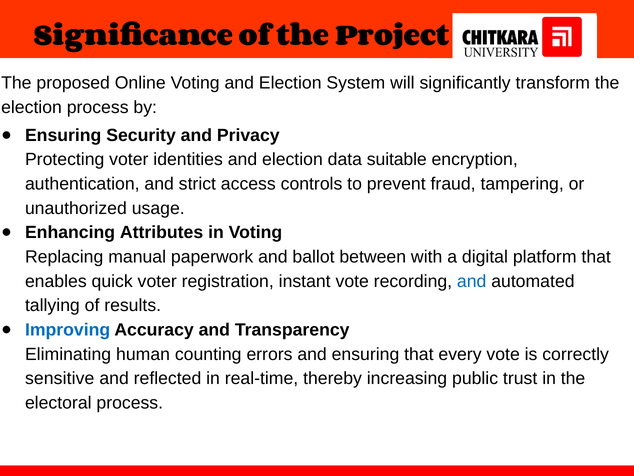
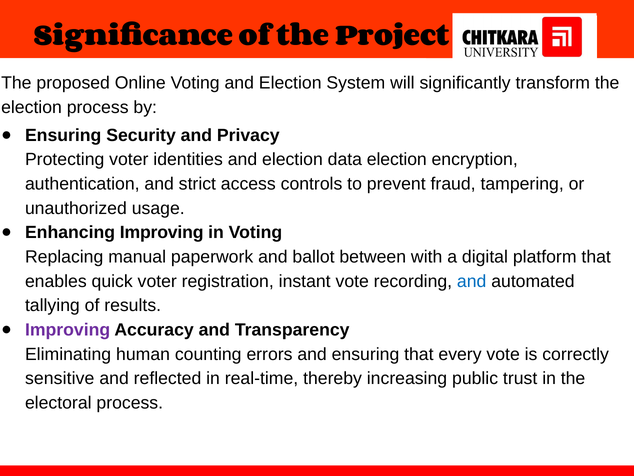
data suitable: suitable -> election
Enhancing Attributes: Attributes -> Improving
Improving at (68, 330) colour: blue -> purple
